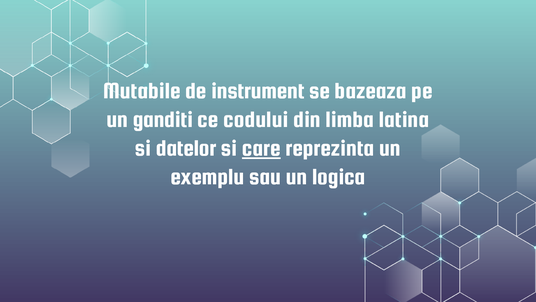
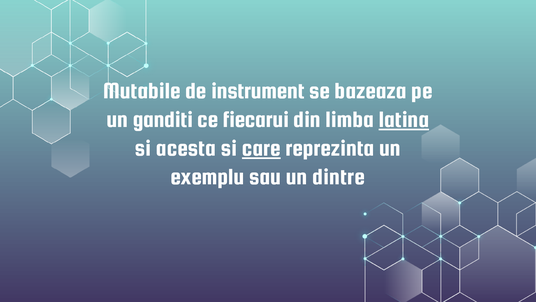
codului: codului -> fiecarui
latina underline: none -> present
datelor: datelor -> acesta
logica: logica -> dintre
